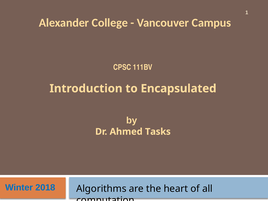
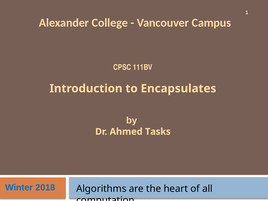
Encapsulated: Encapsulated -> Encapsulates
